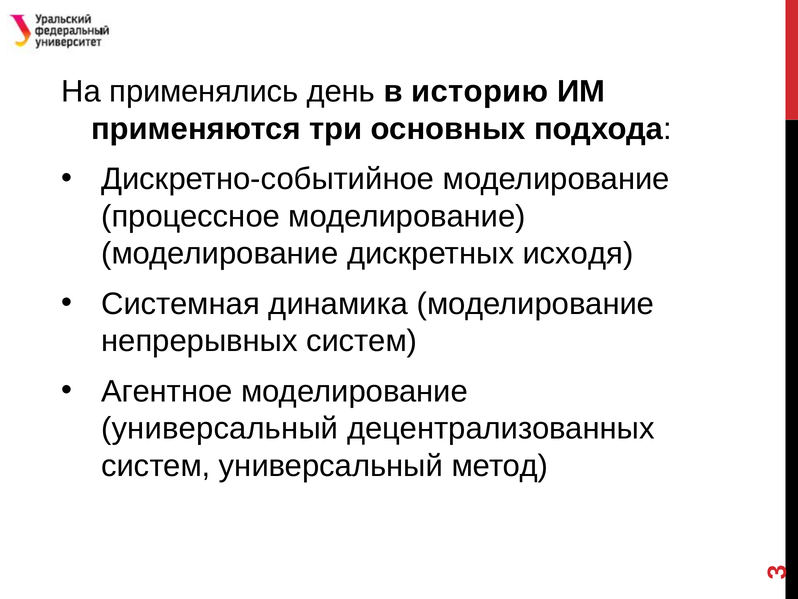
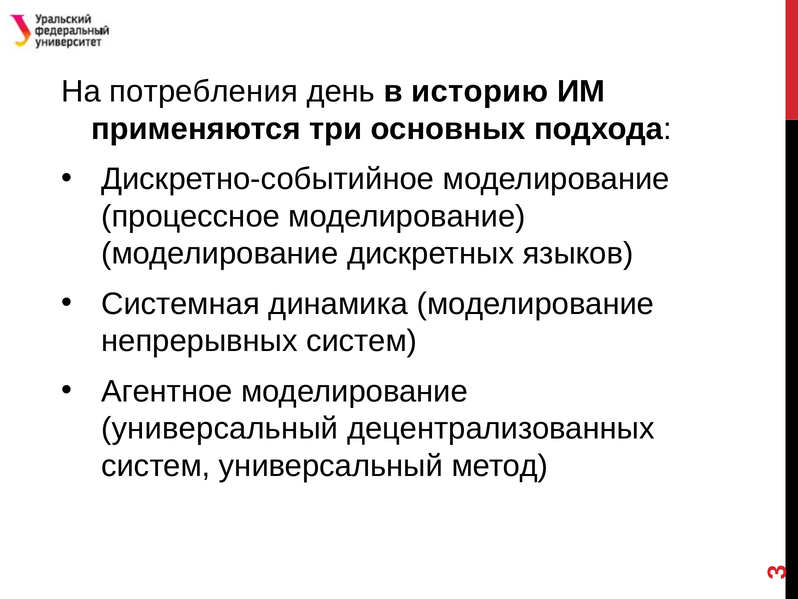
применялись: применялись -> потребления
исходя: исходя -> языков
